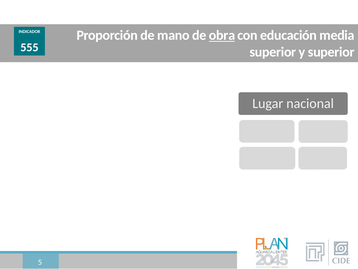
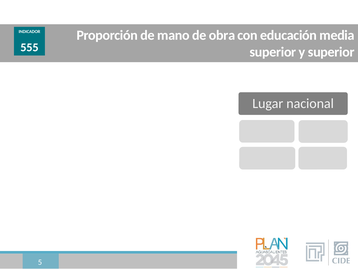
obra underline: present -> none
